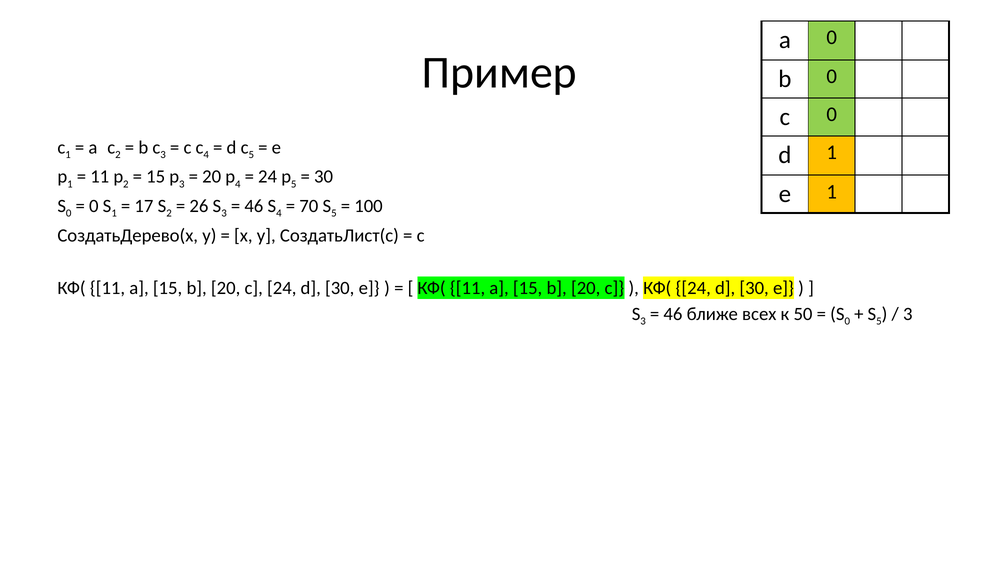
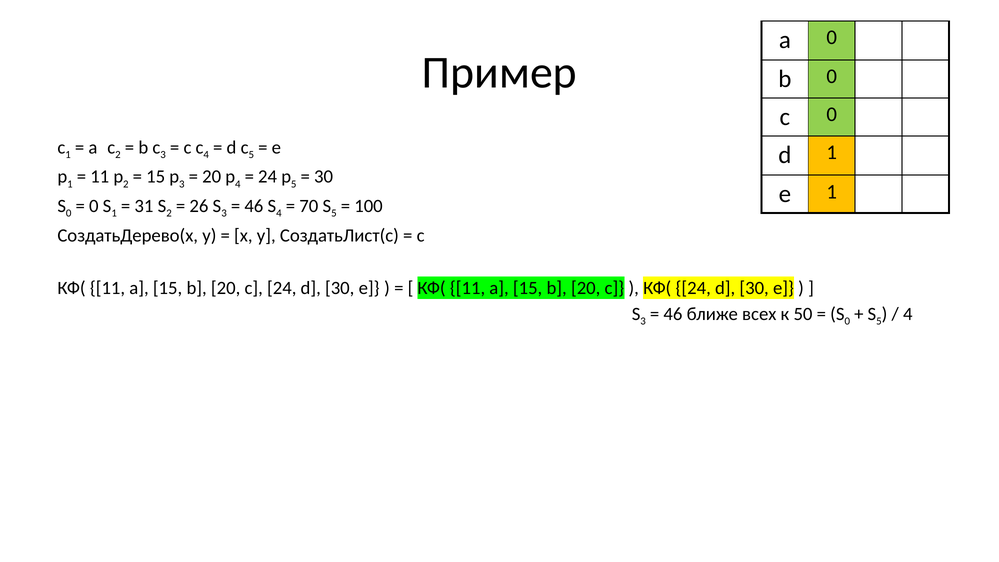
17: 17 -> 31
3 at (908, 314): 3 -> 4
